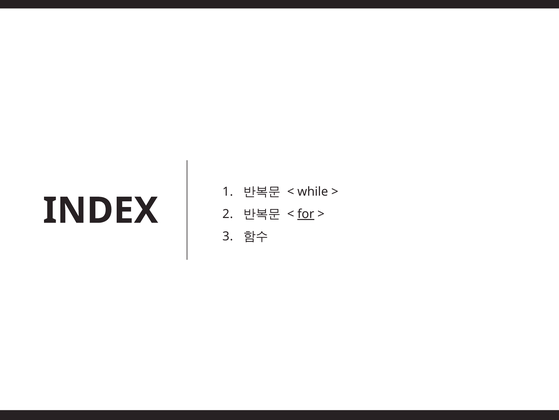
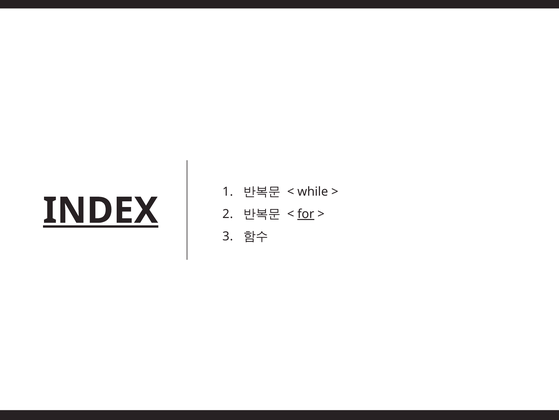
INDEX underline: none -> present
